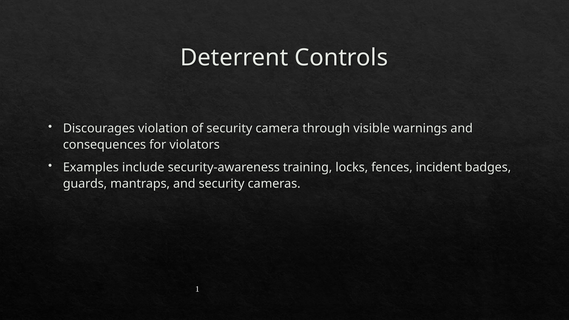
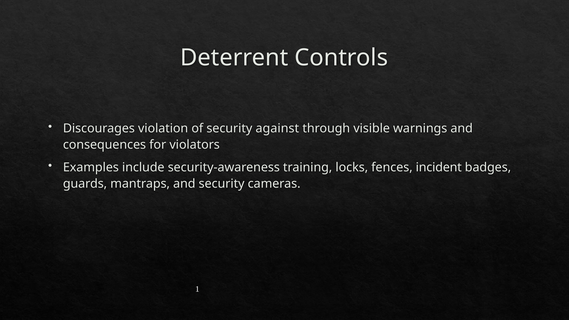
camera: camera -> against
